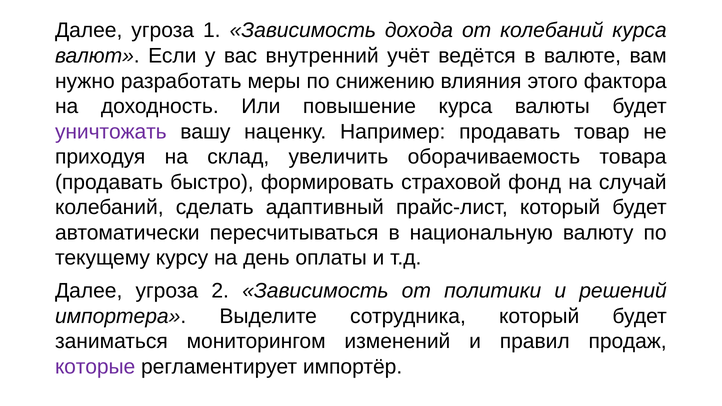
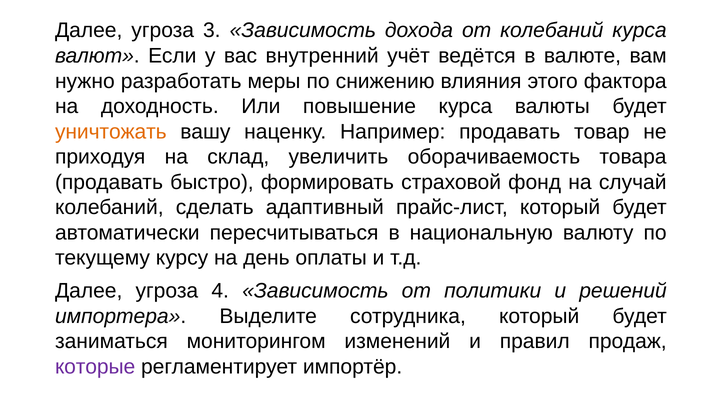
1: 1 -> 3
уничтожать colour: purple -> orange
2: 2 -> 4
